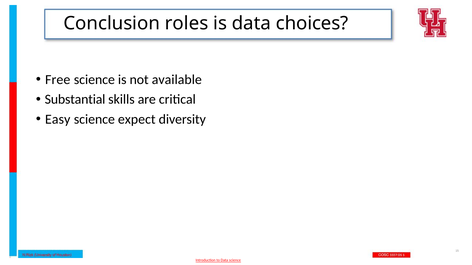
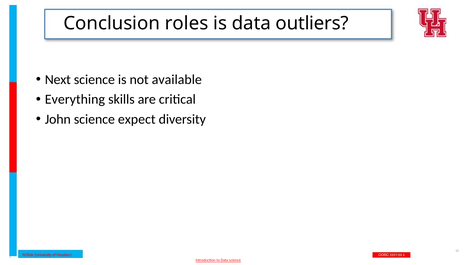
choices: choices -> outliers
Free: Free -> Next
Substantial: Substantial -> Everything
Easy: Easy -> John
